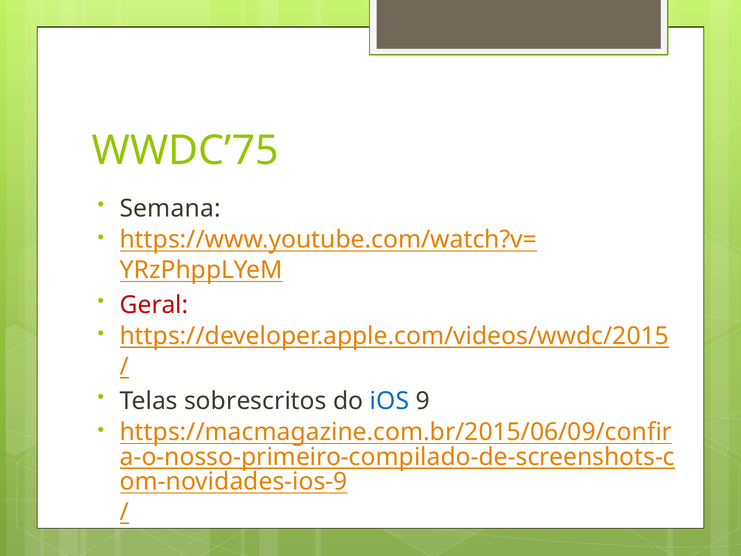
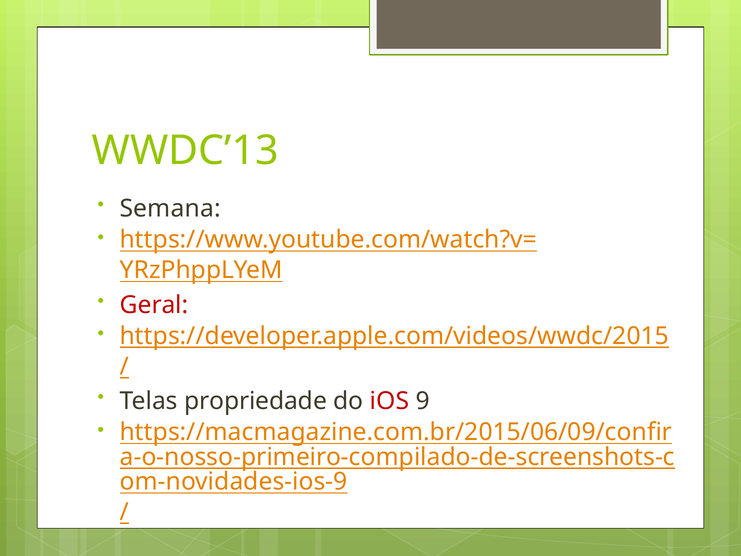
WWDC’75: WWDC’75 -> WWDC’13
sobrescritos: sobrescritos -> propriedade
iOS colour: blue -> red
